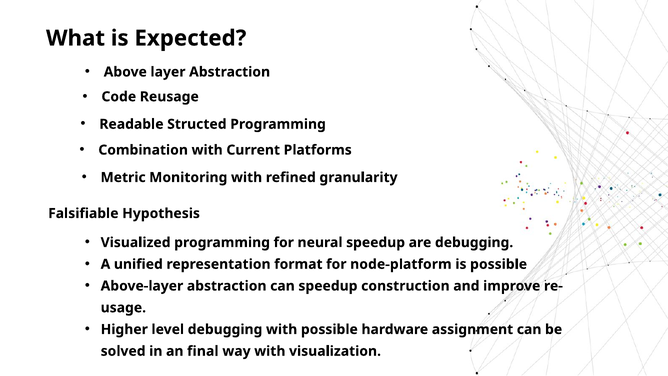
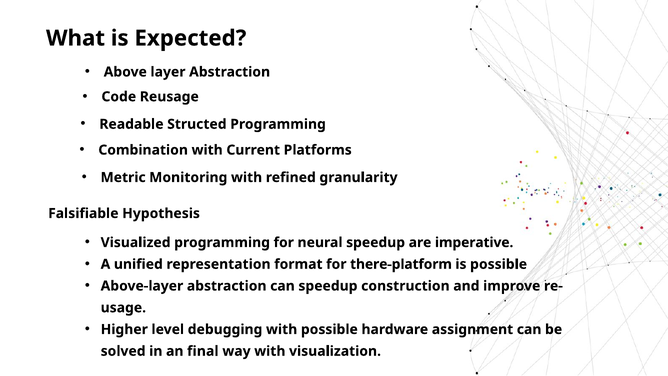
are debugging: debugging -> imperative
node-platform: node-platform -> there-platform
